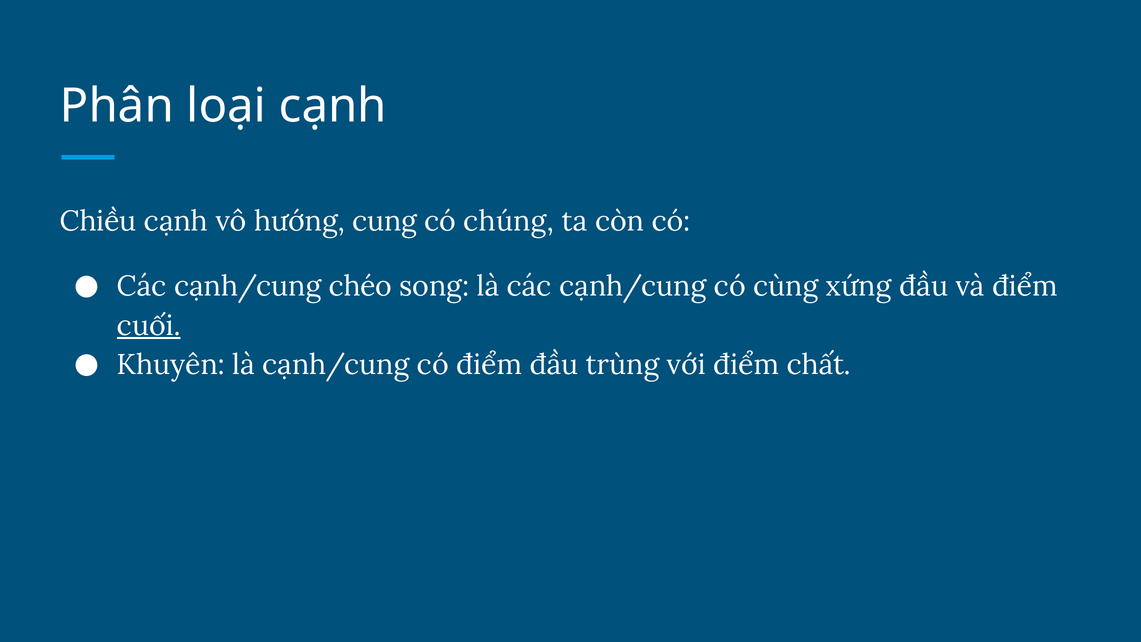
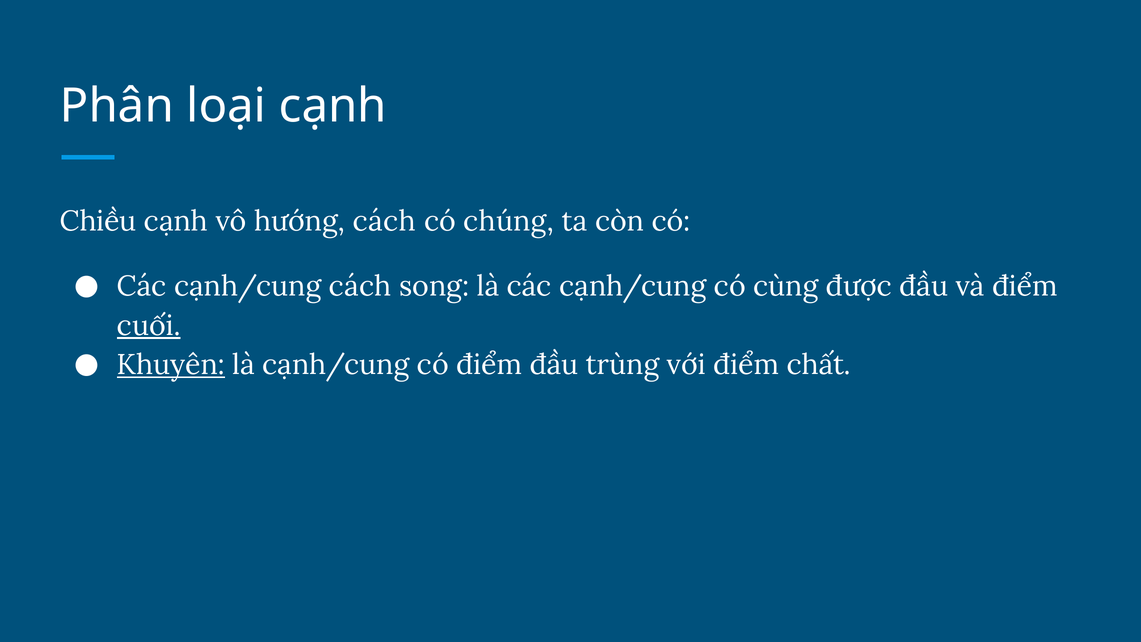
hướng cung: cung -> cách
cạnh/cung chéo: chéo -> cách
xứng: xứng -> được
Khuyên underline: none -> present
